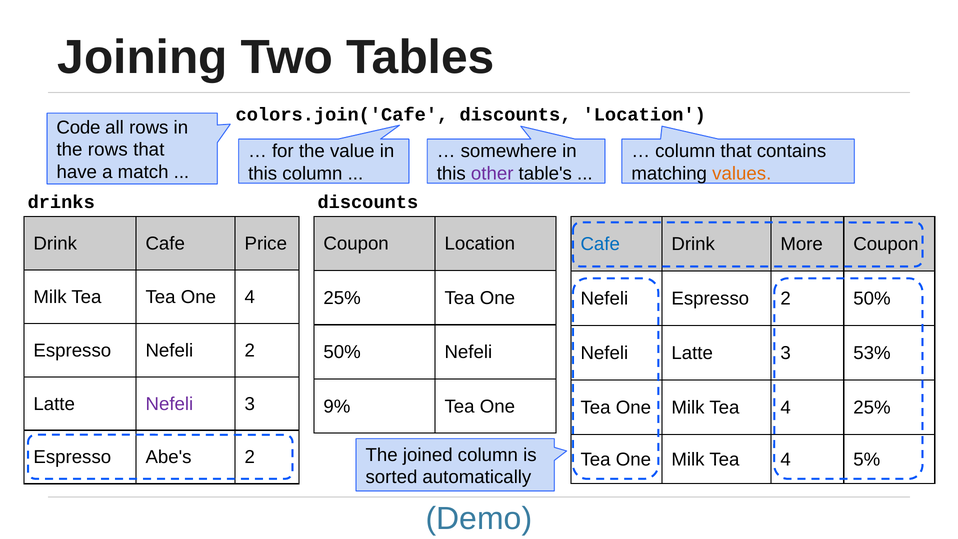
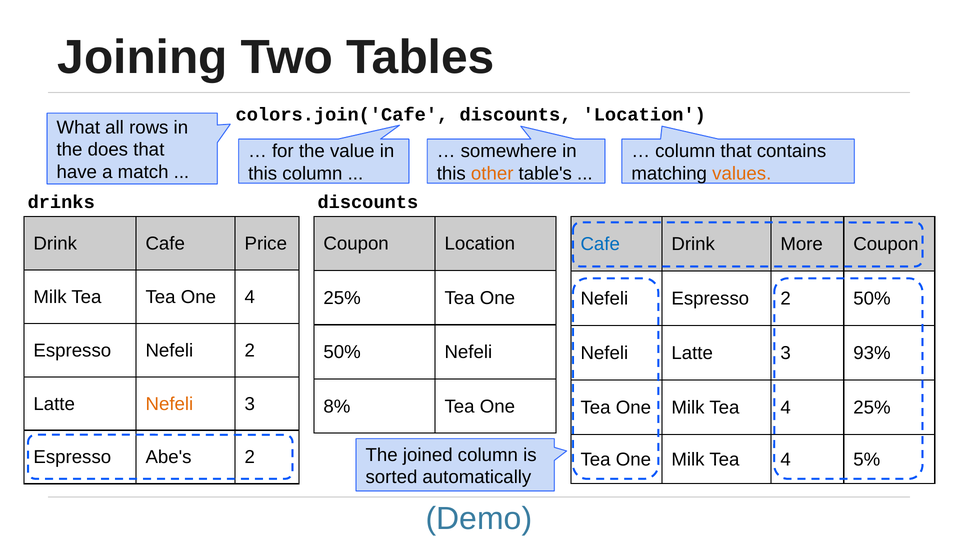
Code: Code -> What
the rows: rows -> does
other colour: purple -> orange
53%: 53% -> 93%
Nefeli at (169, 404) colour: purple -> orange
9%: 9% -> 8%
